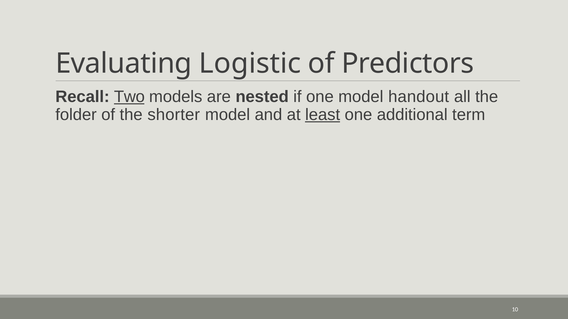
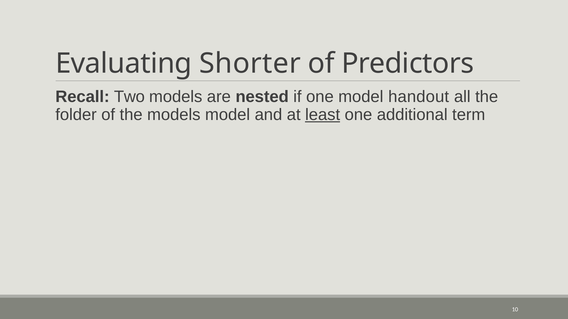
Logistic: Logistic -> Shorter
Two underline: present -> none
the shorter: shorter -> models
